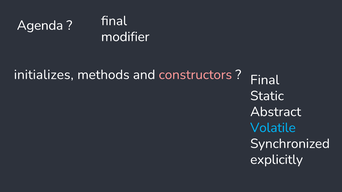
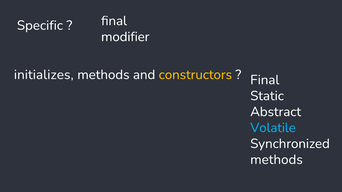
Agenda: Agenda -> Specific
constructors colour: pink -> yellow
explicitly at (277, 160): explicitly -> methods
